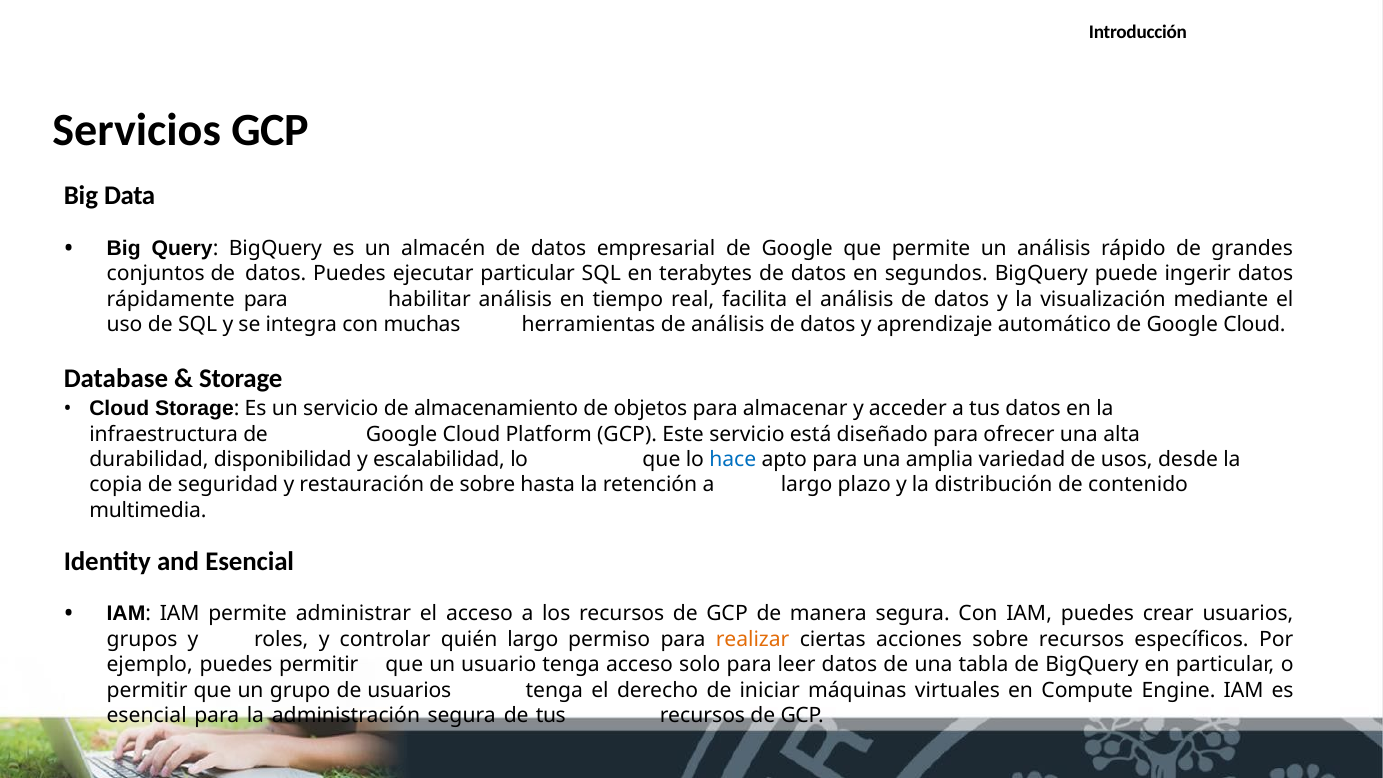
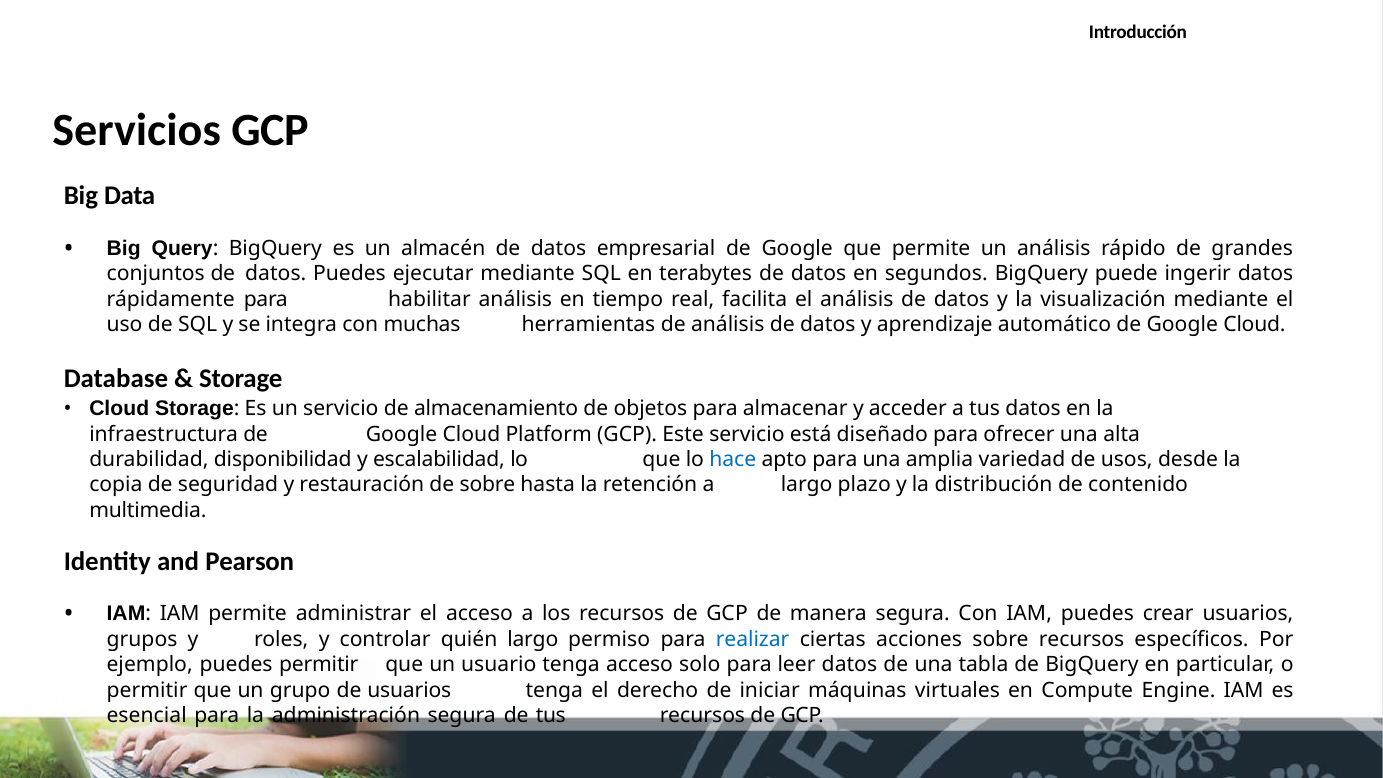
ejecutar particular: particular -> mediante
and Esencial: Esencial -> Pearson
realizar colour: orange -> blue
